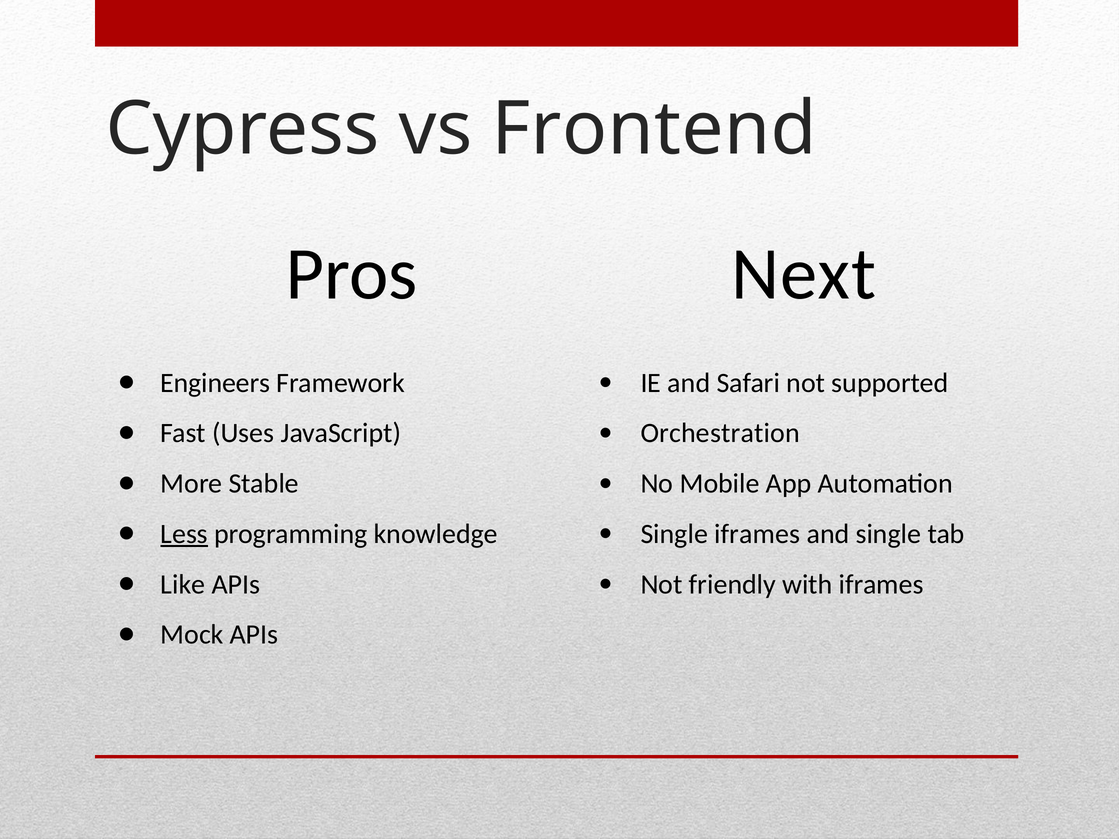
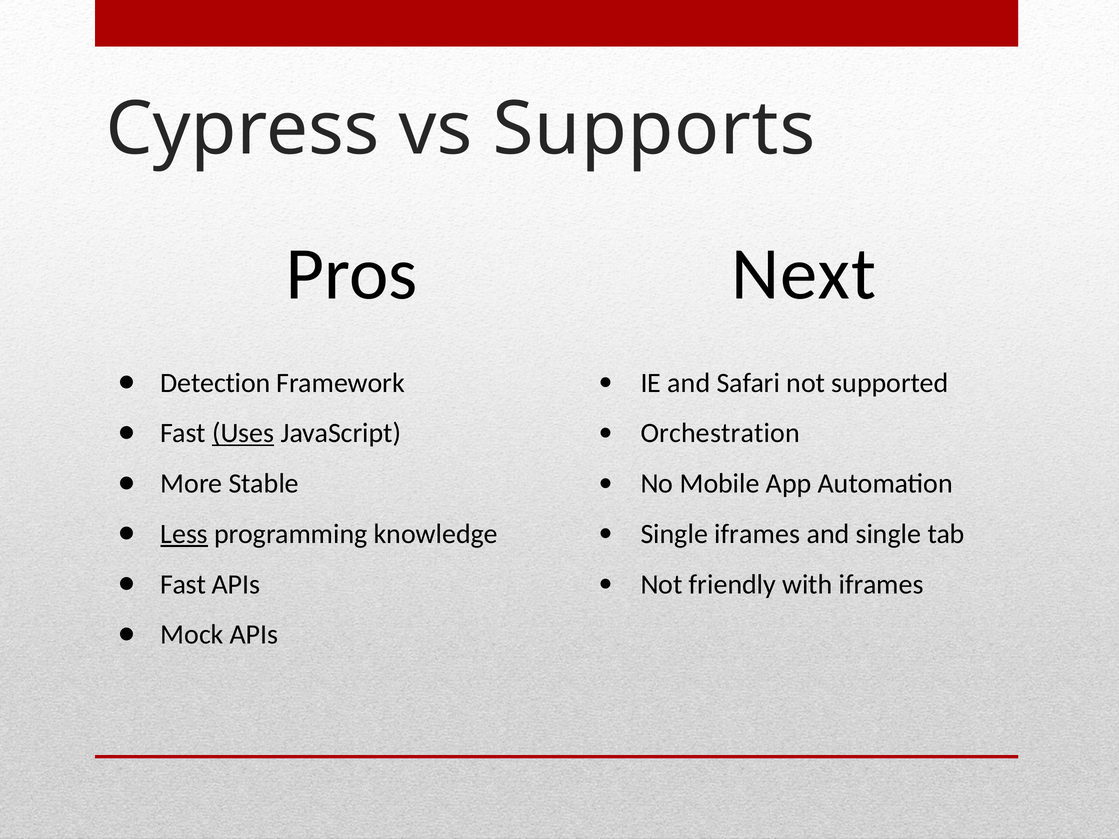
Frontend: Frontend -> Supports
Engineers: Engineers -> Detection
Uses underline: none -> present
Like at (183, 584): Like -> Fast
